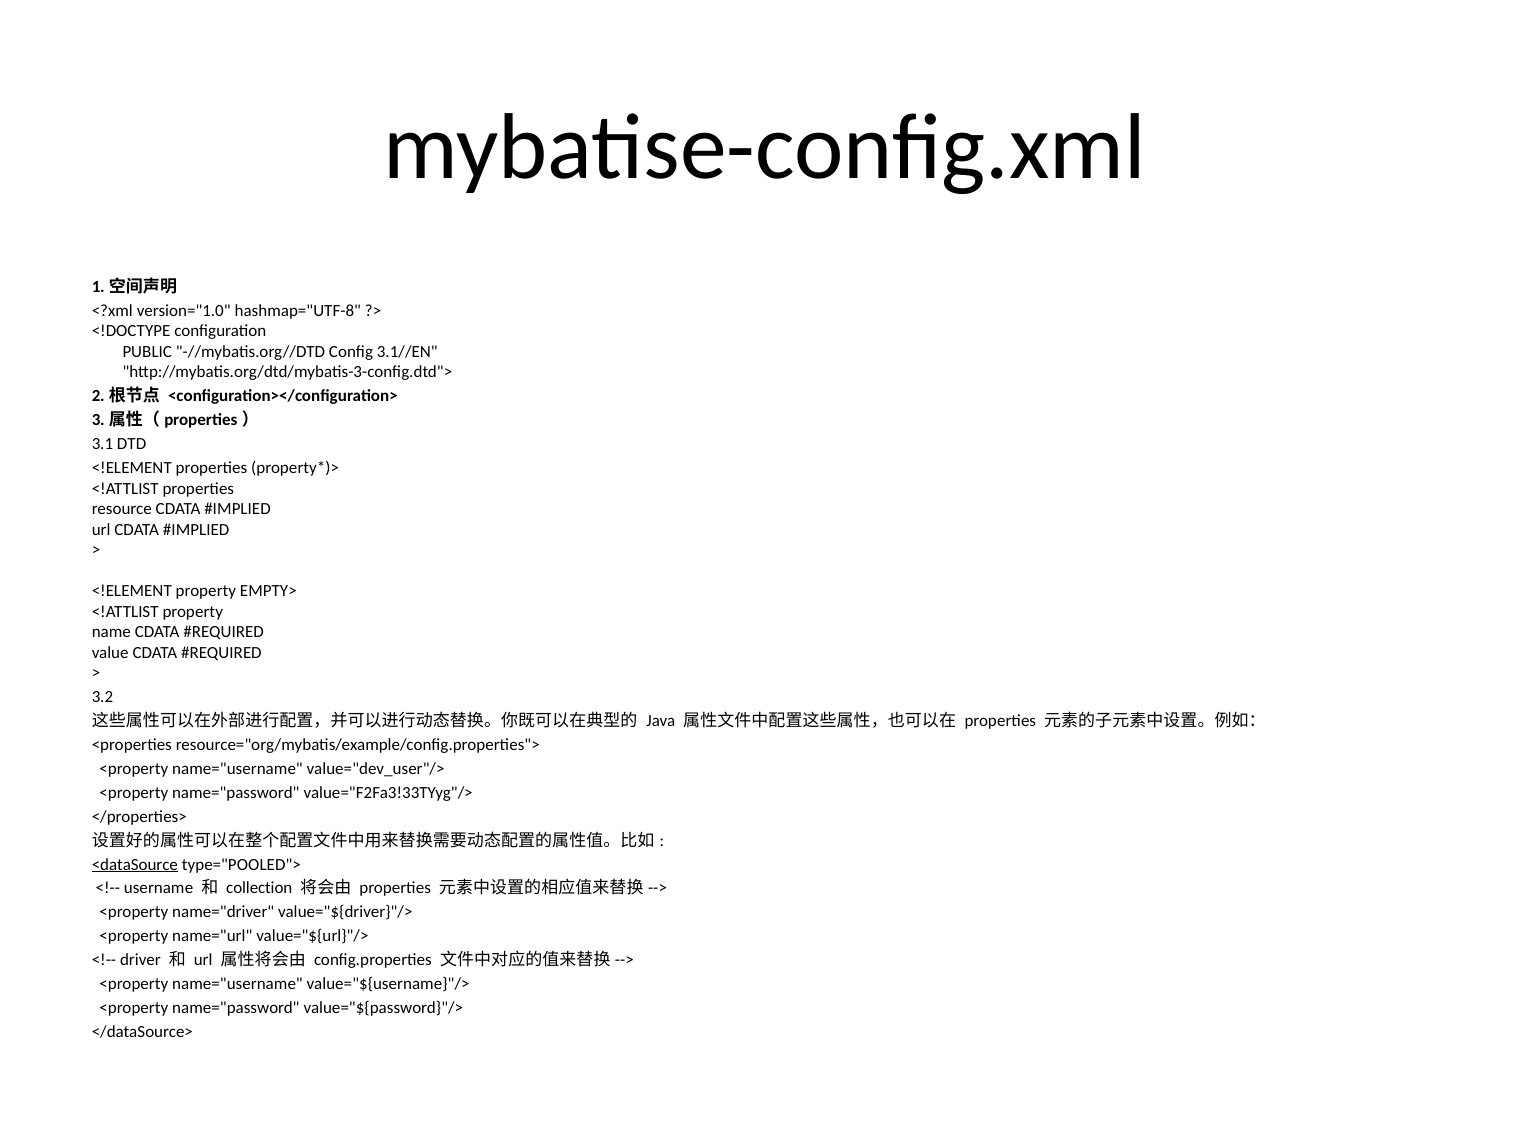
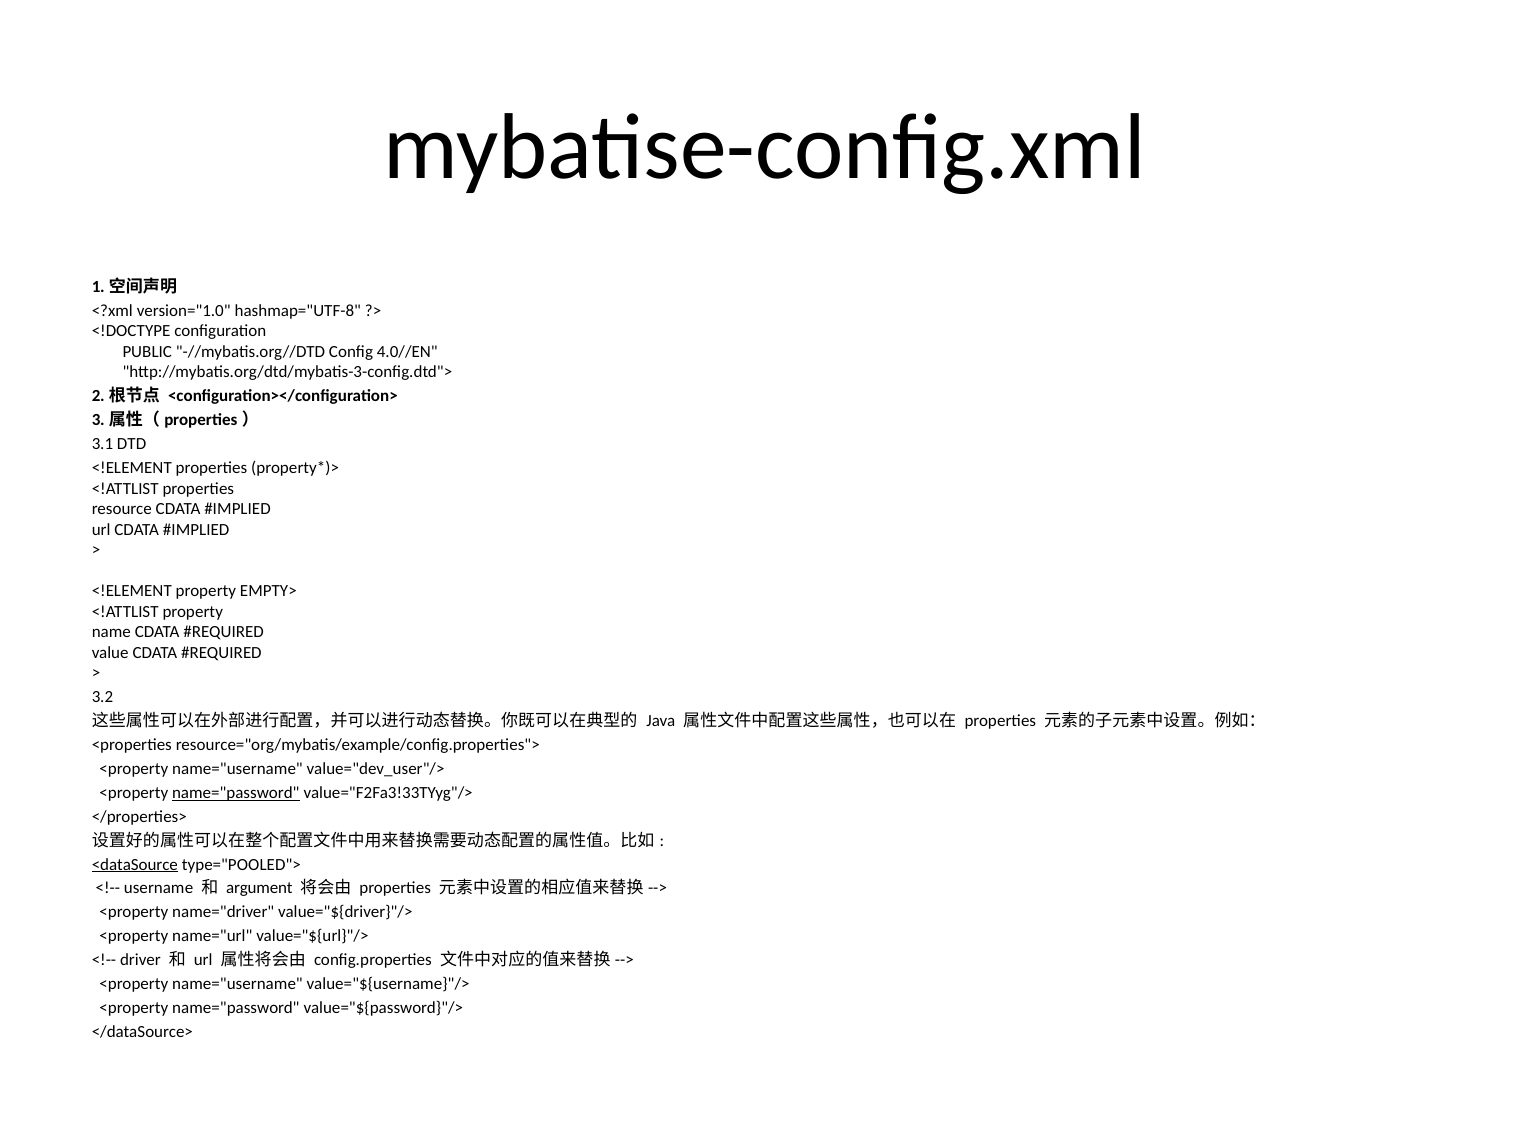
3.1//EN: 3.1//EN -> 4.0//EN
name="password at (236, 793) underline: none -> present
collection: collection -> argument
